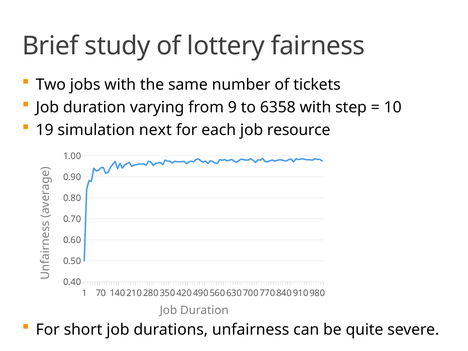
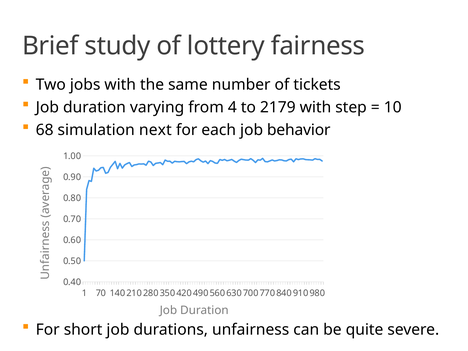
9: 9 -> 4
6358: 6358 -> 2179
19: 19 -> 68
resource: resource -> behavior
